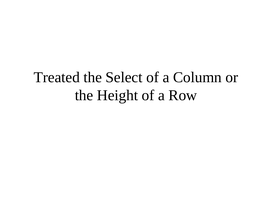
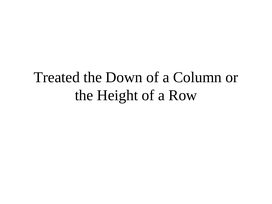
Select: Select -> Down
